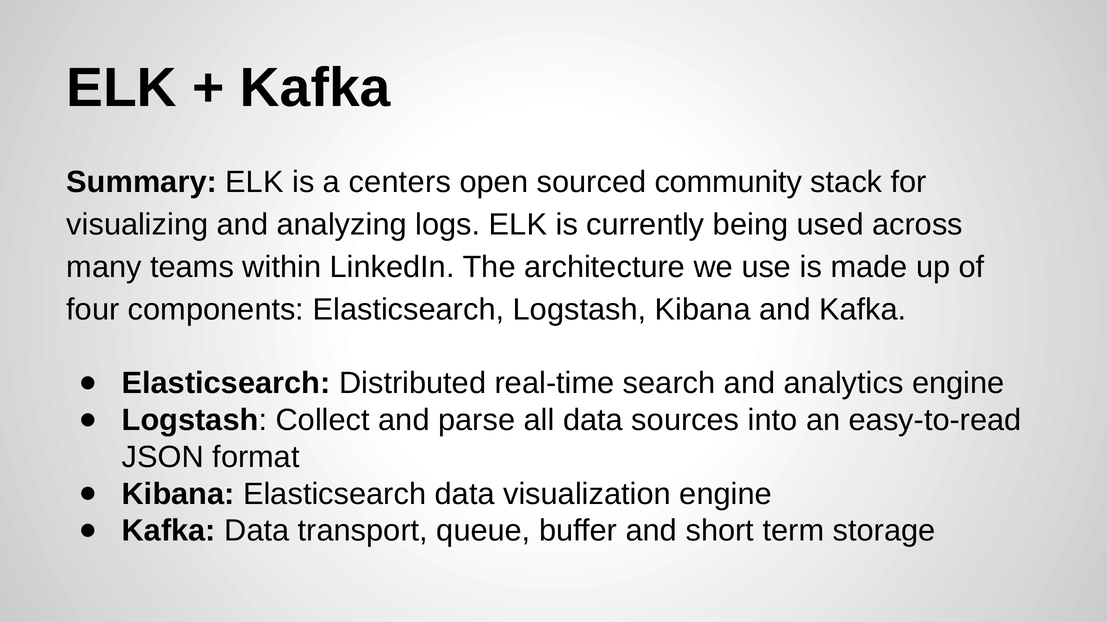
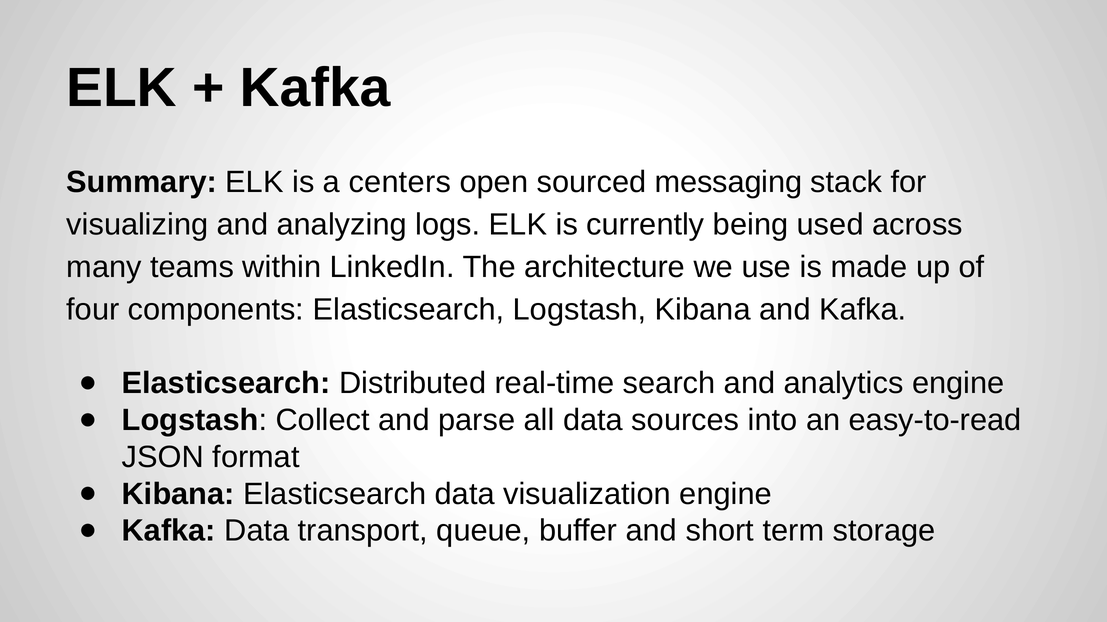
community: community -> messaging
